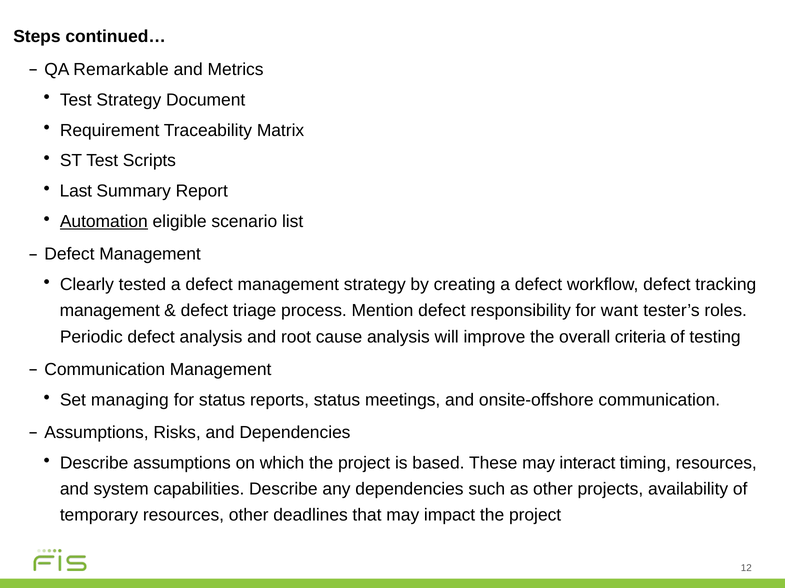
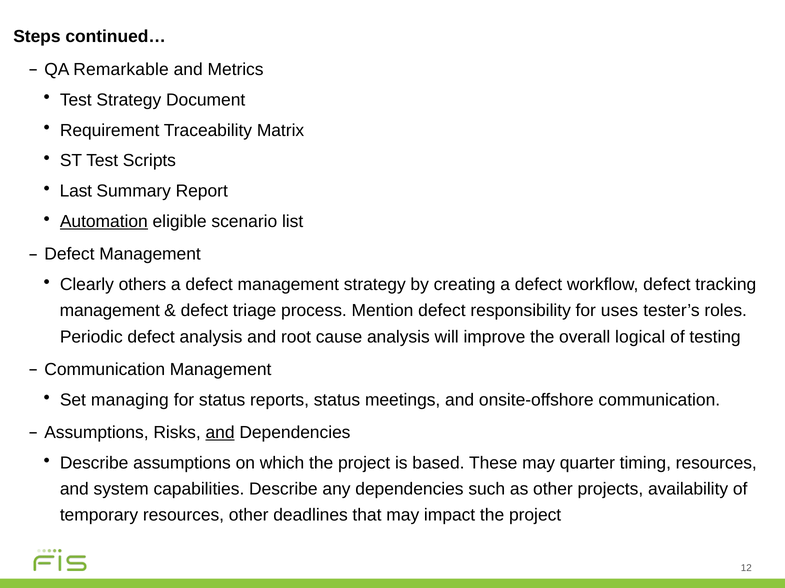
tested: tested -> others
want: want -> uses
criteria: criteria -> logical
and at (220, 433) underline: none -> present
interact: interact -> quarter
